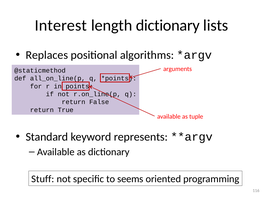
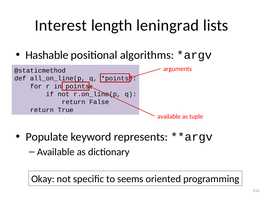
length dictionary: dictionary -> leningrad
Replaces: Replaces -> Hashable
Standard: Standard -> Populate
Stuff: Stuff -> Okay
